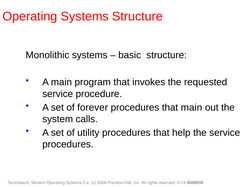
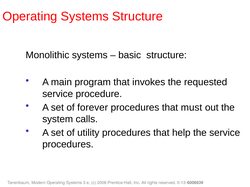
that main: main -> must
